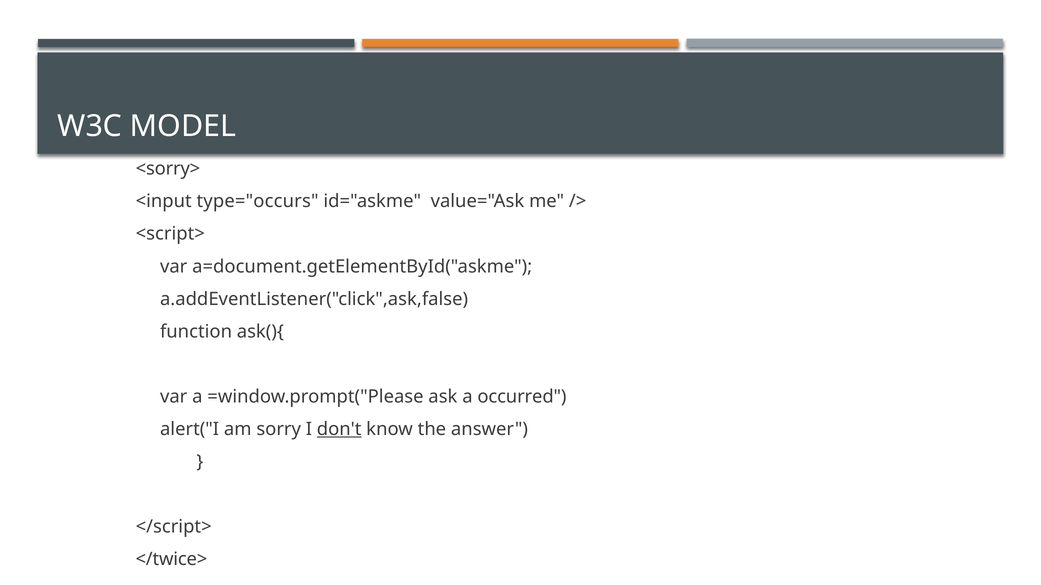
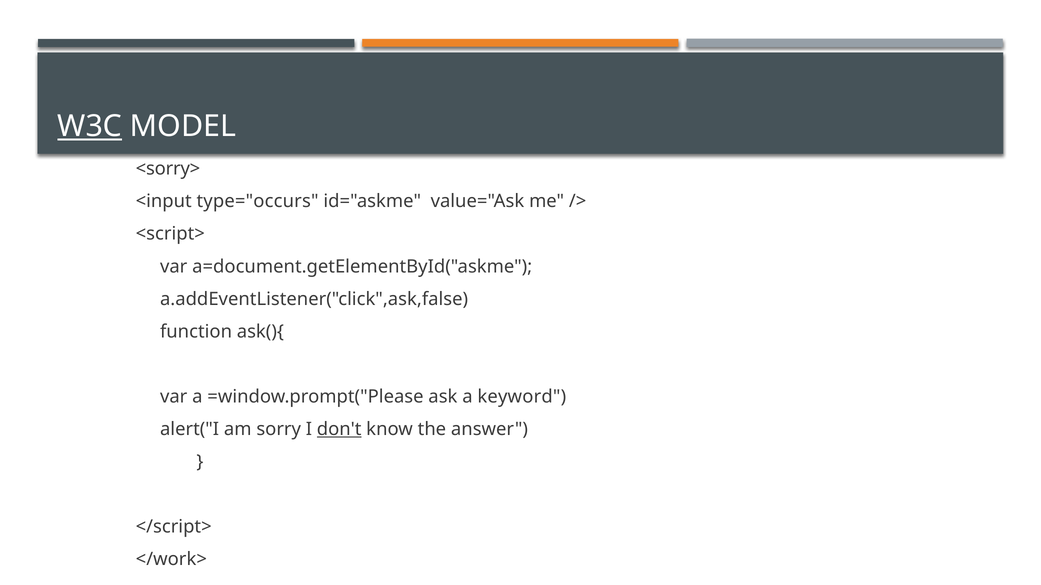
W3C underline: none -> present
occurred: occurred -> keyword
</twice>: </twice> -> </work>
